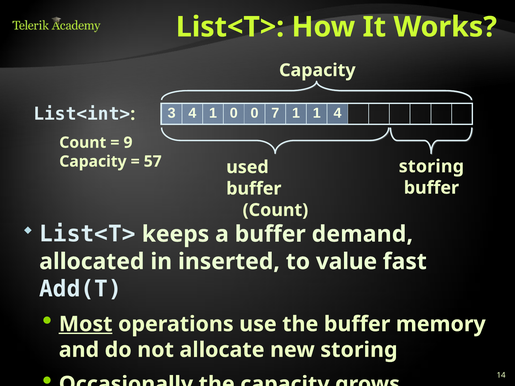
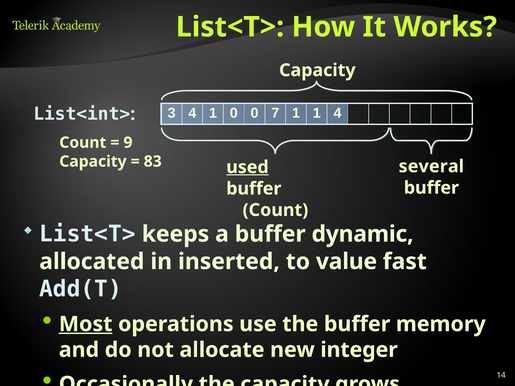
57: 57 -> 83
storing at (431, 166): storing -> several
used underline: none -> present
demand: demand -> dynamic
new storing: storing -> integer
